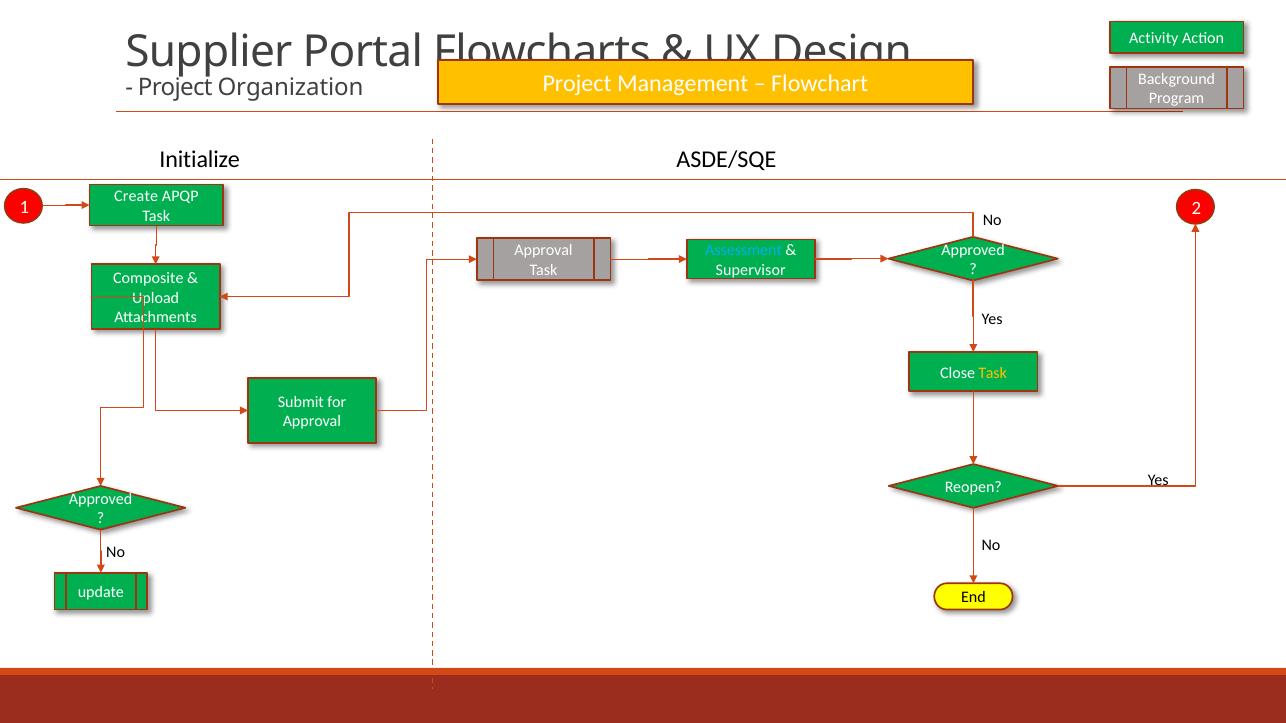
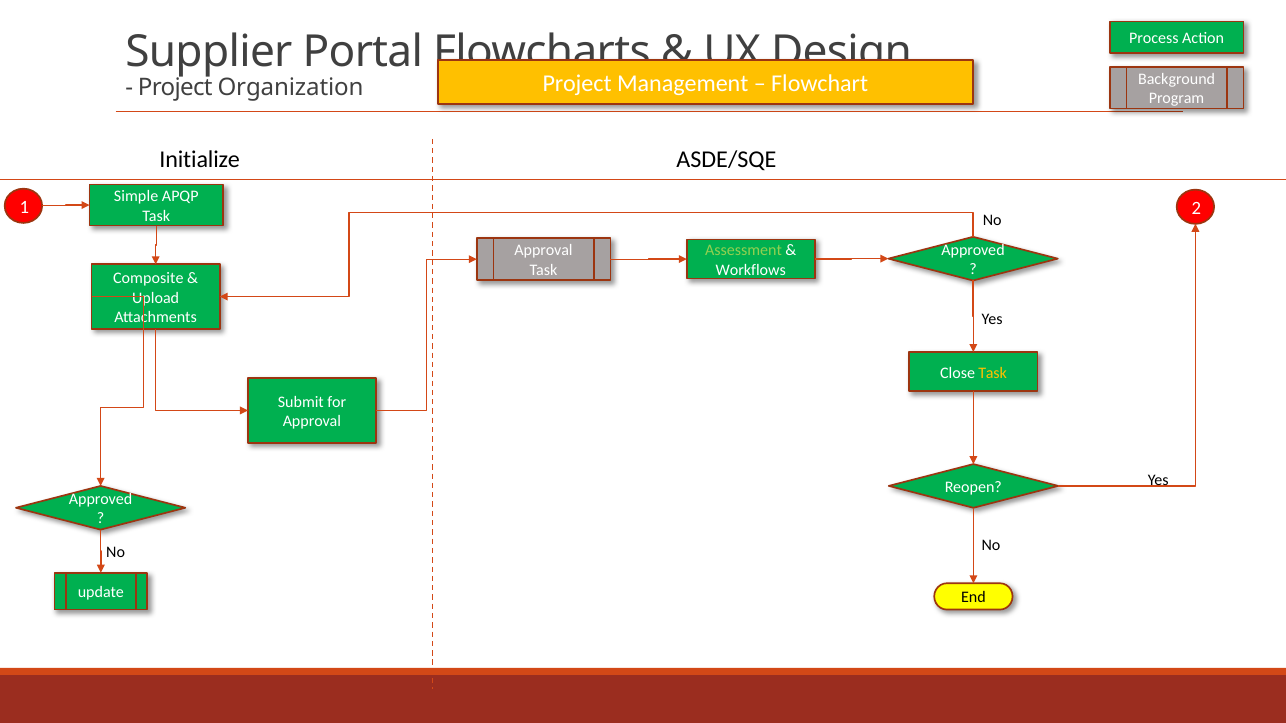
Activity: Activity -> Process
Create: Create -> Simple
Assessment colour: light blue -> light green
Supervisor: Supervisor -> Workflows
